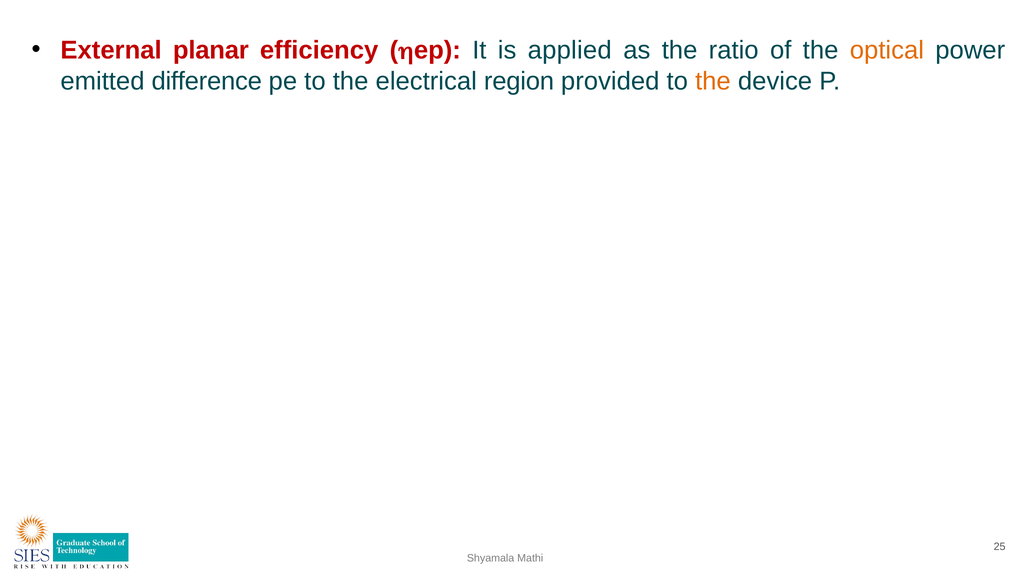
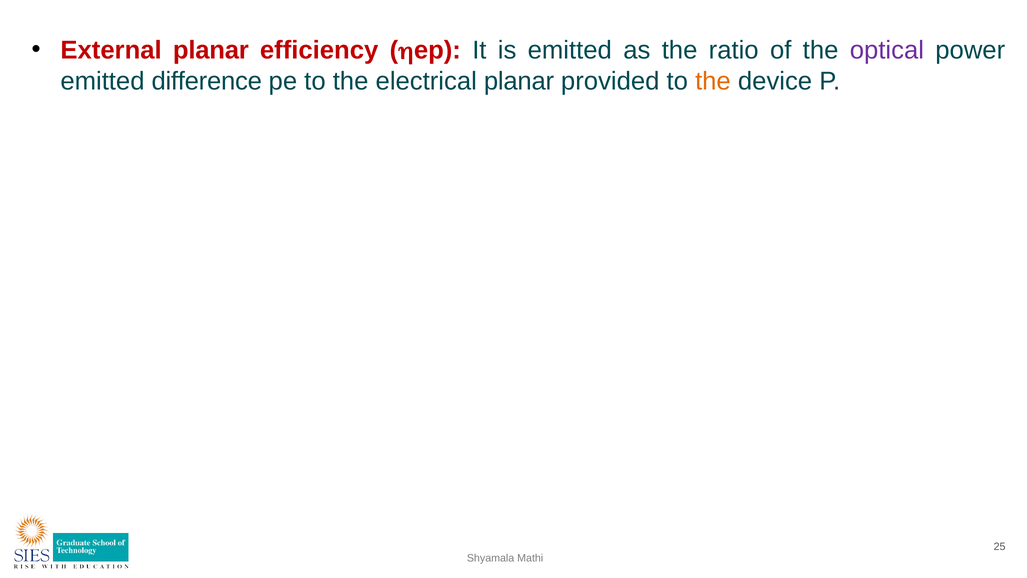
is applied: applied -> emitted
optical colour: orange -> purple
electrical region: region -> planar
